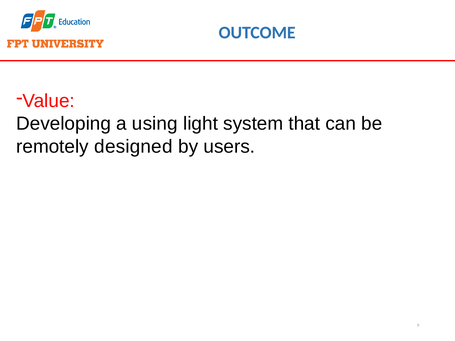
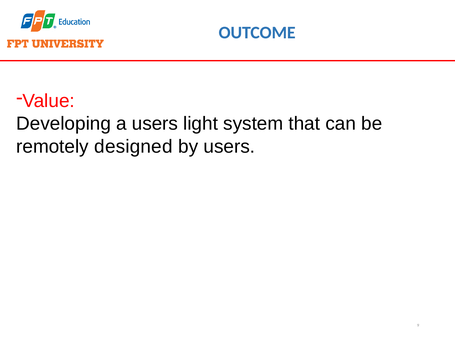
a using: using -> users
